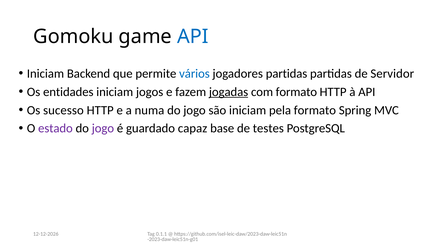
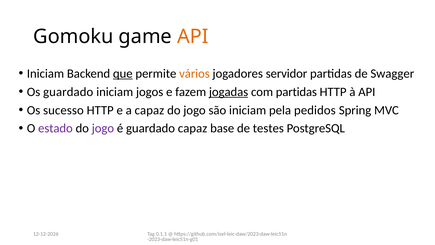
API at (193, 37) colour: blue -> orange
que underline: none -> present
vários colour: blue -> orange
jogadores partidas: partidas -> servidor
Servidor: Servidor -> Swagger
Os entidades: entidades -> guardado
com formato: formato -> partidas
a numa: numa -> capaz
pela formato: formato -> pedidos
